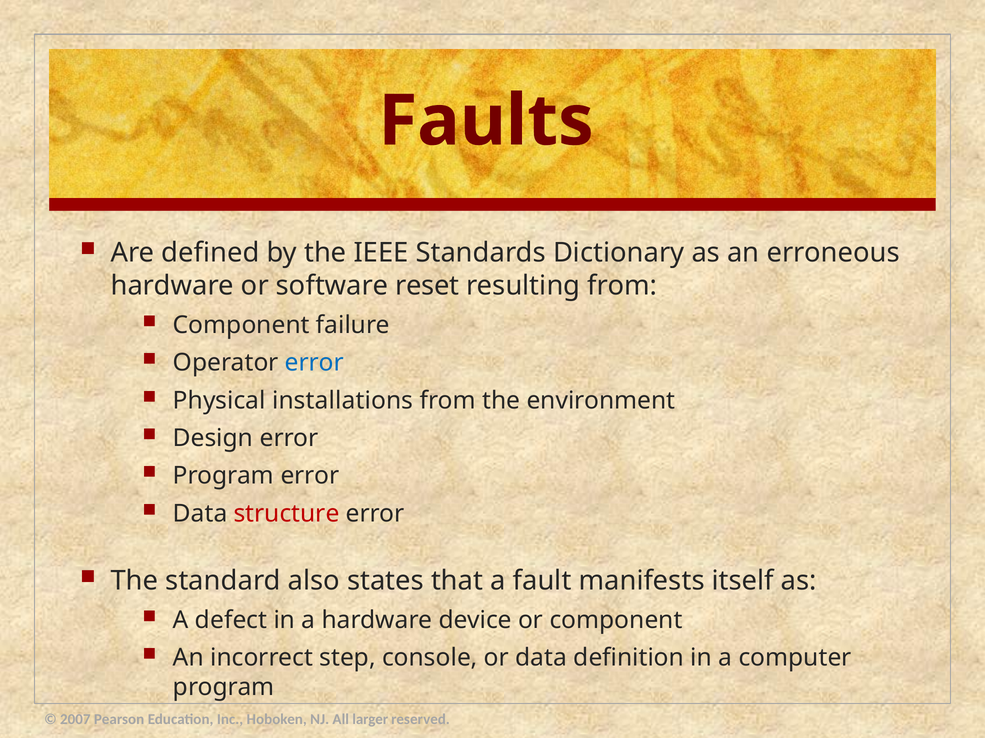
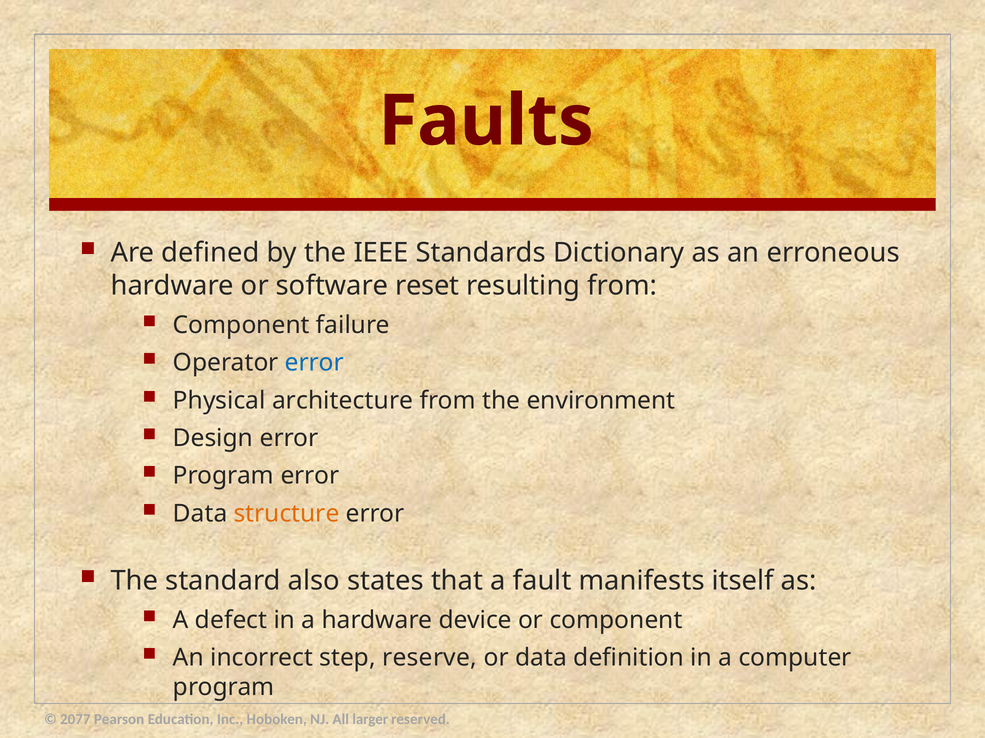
installations: installations -> architecture
structure colour: red -> orange
console: console -> reserve
2007: 2007 -> 2077
